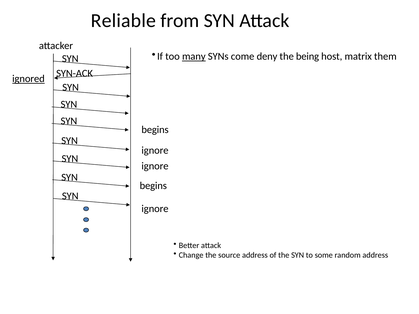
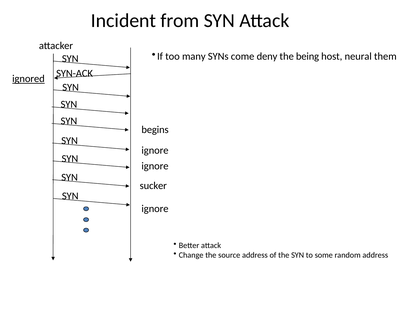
Reliable: Reliable -> Incident
many underline: present -> none
matrix: matrix -> neural
begins at (153, 186): begins -> sucker
